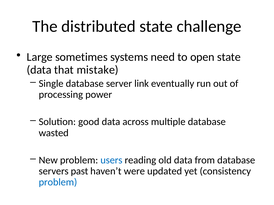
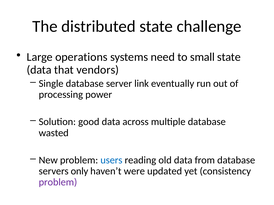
sometimes: sometimes -> operations
open: open -> small
mistake: mistake -> vendors
past: past -> only
problem at (58, 183) colour: blue -> purple
